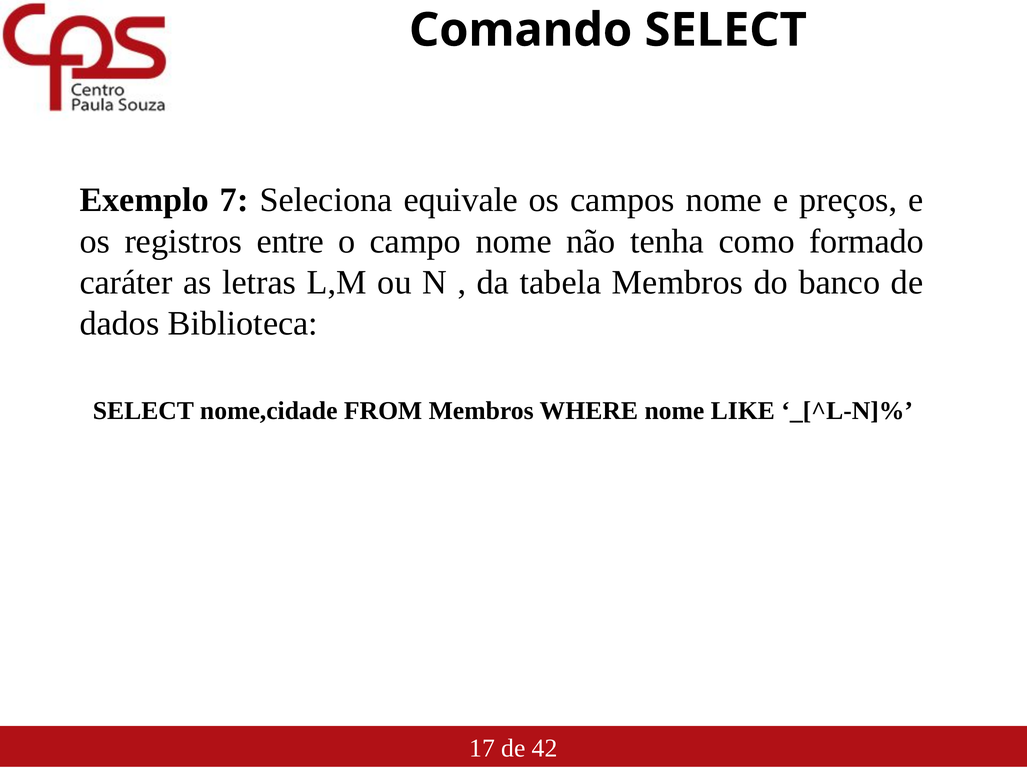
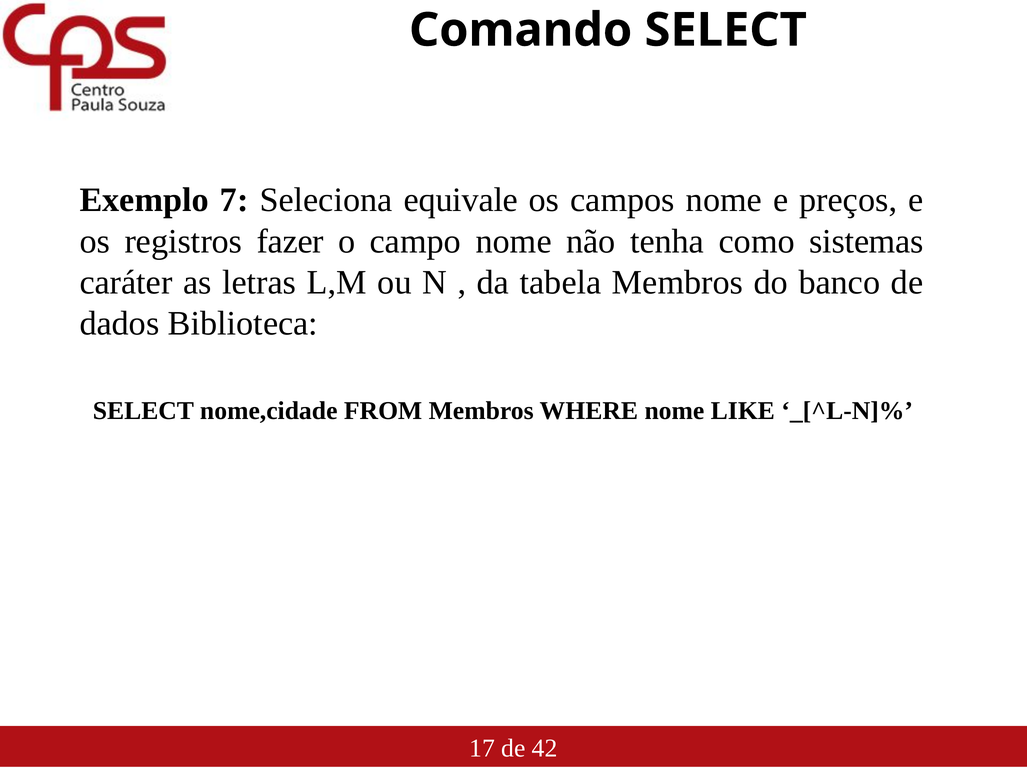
entre: entre -> fazer
formado: formado -> sistemas
